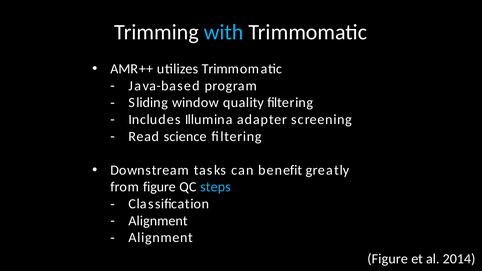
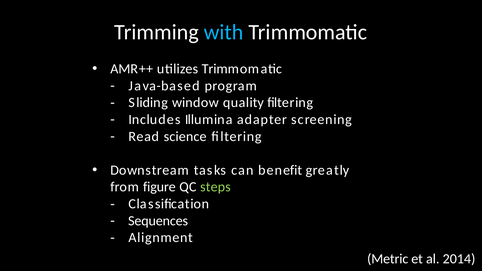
steps colour: light blue -> light green
Alignment at (158, 221): Alignment -> Sequences
Figure at (388, 259): Figure -> Metric
